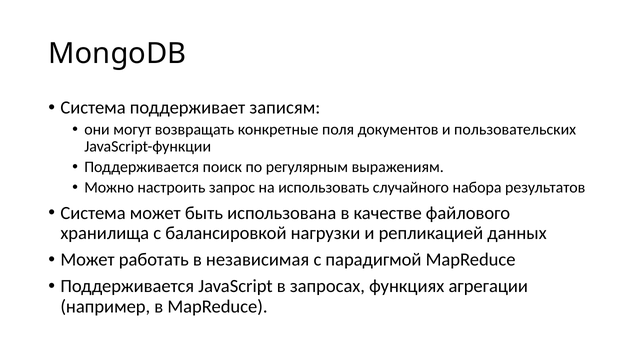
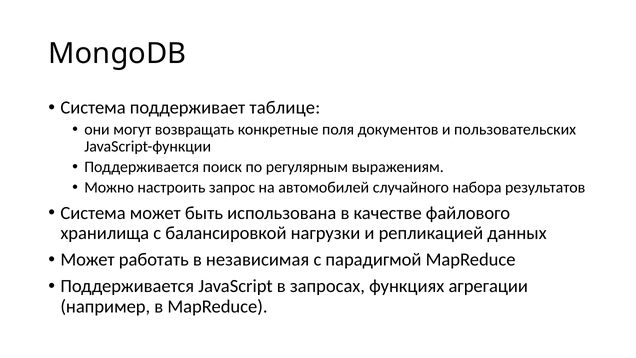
записям: записям -> таблице
использовать: использовать -> автомобилей
